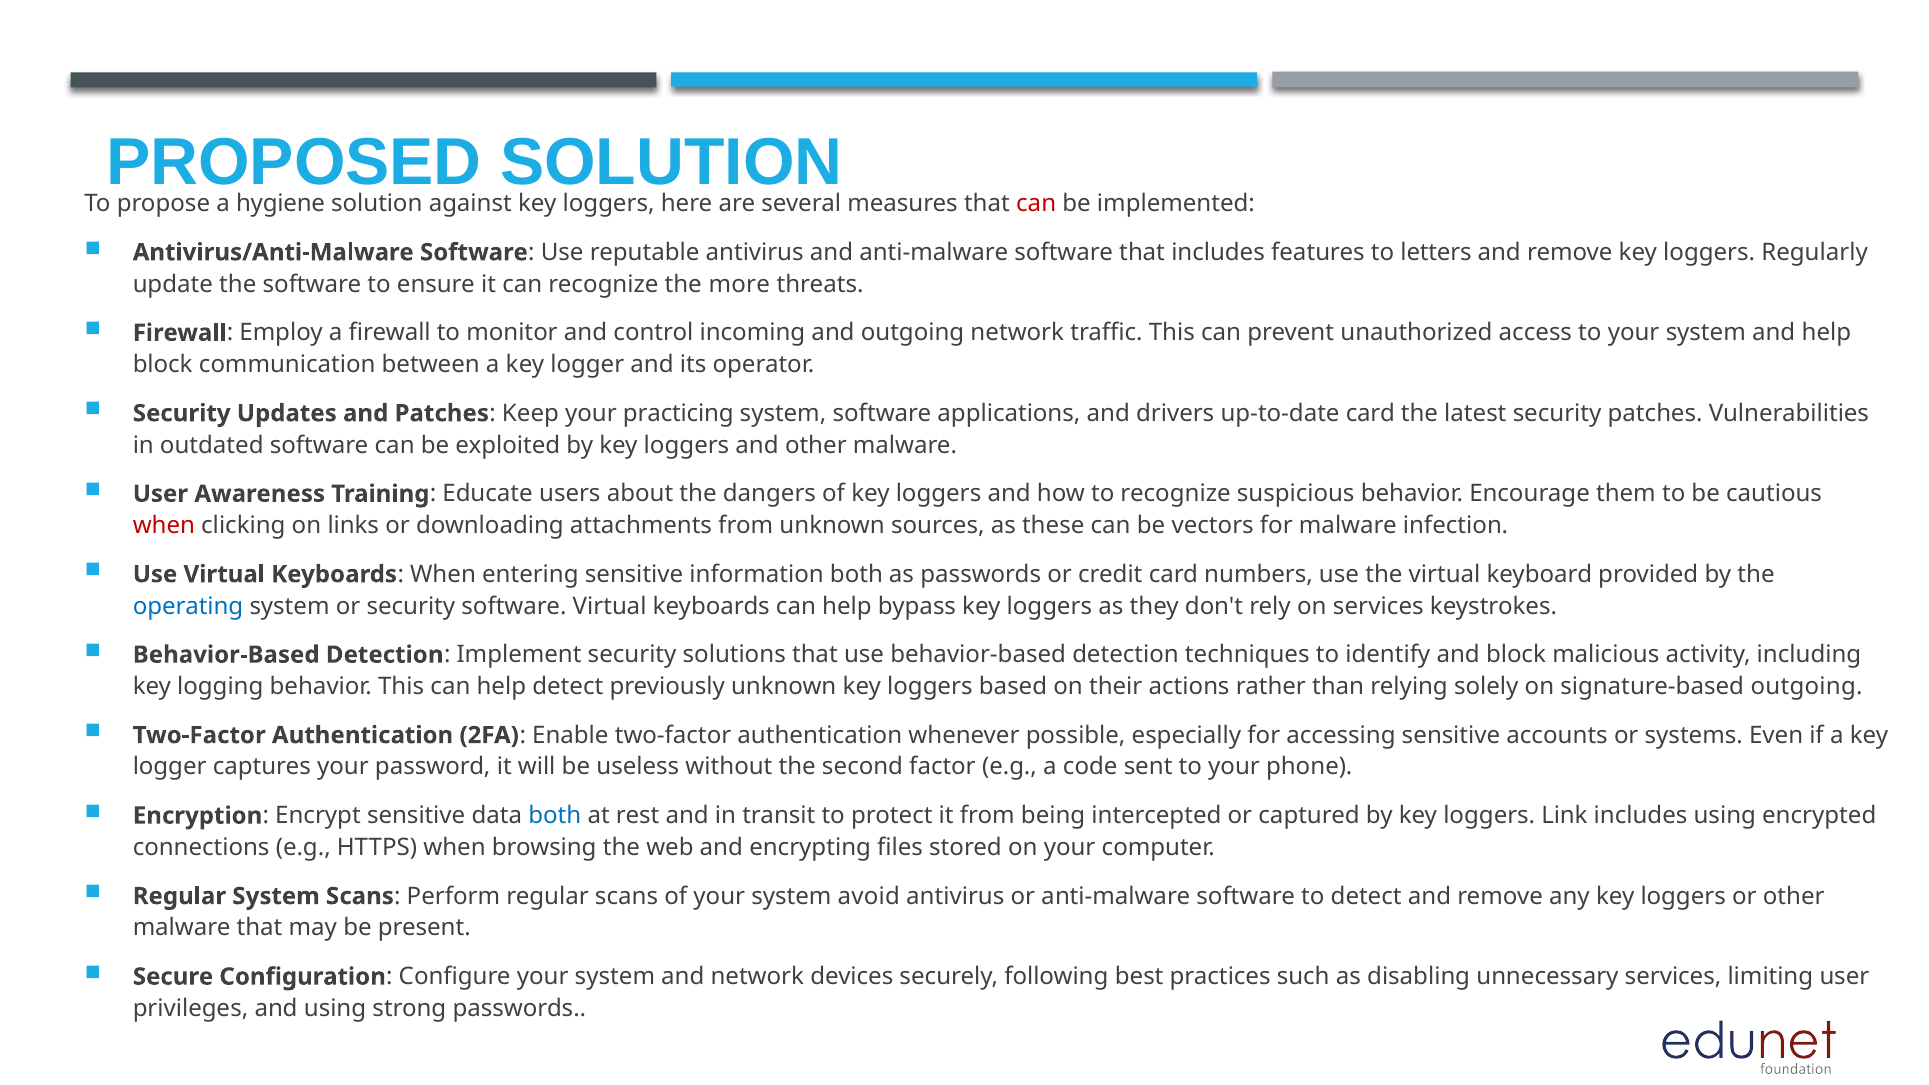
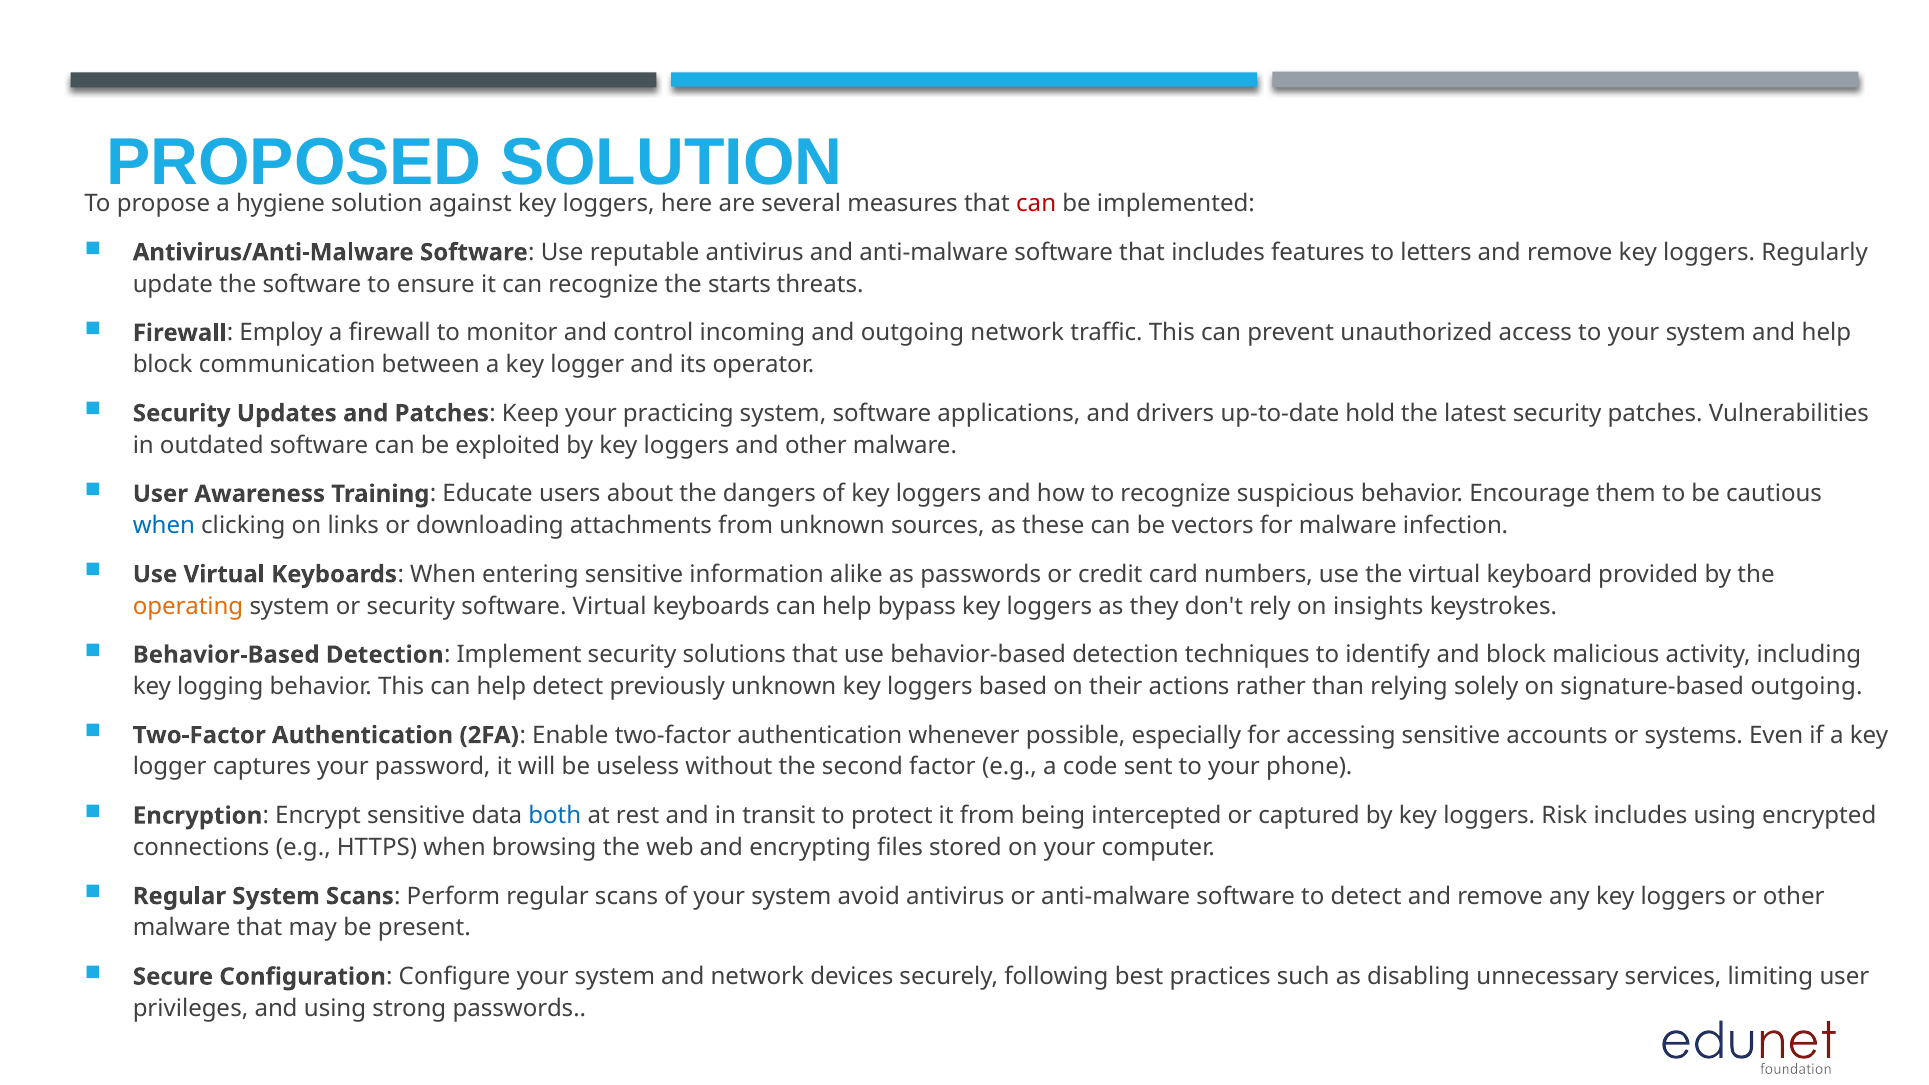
more: more -> starts
up-to-date card: card -> hold
when at (164, 526) colour: red -> blue
information both: both -> alike
operating colour: blue -> orange
on services: services -> insights
Link: Link -> Risk
